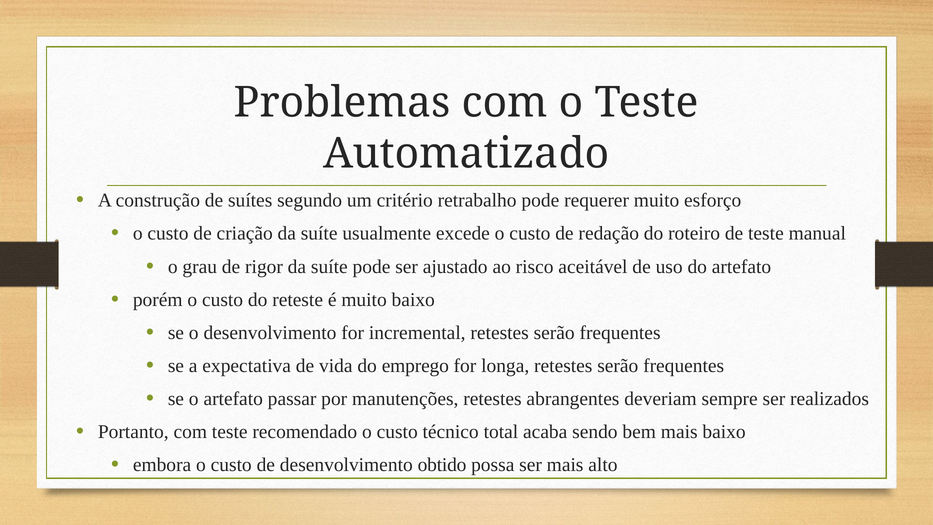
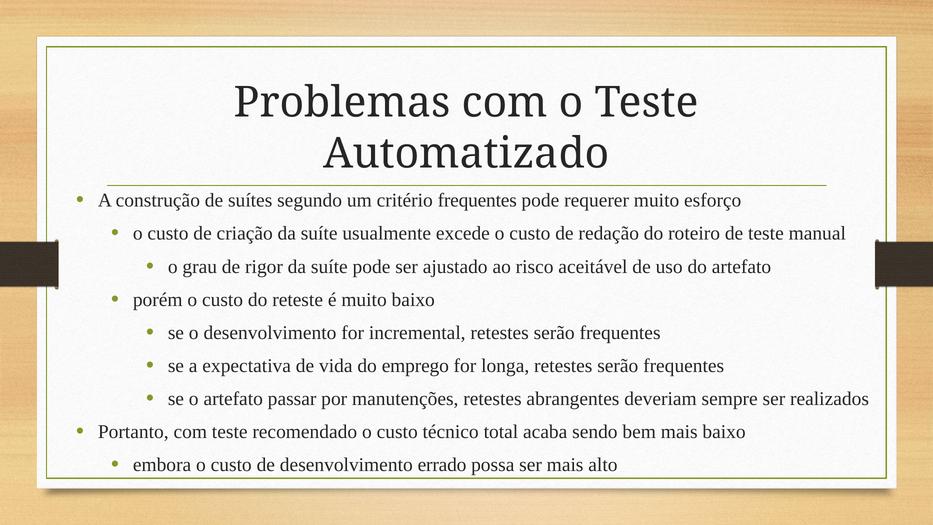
critério retrabalho: retrabalho -> frequentes
obtido: obtido -> errado
